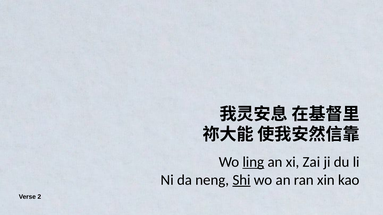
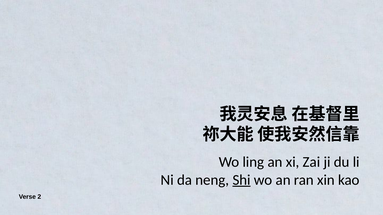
ling underline: present -> none
